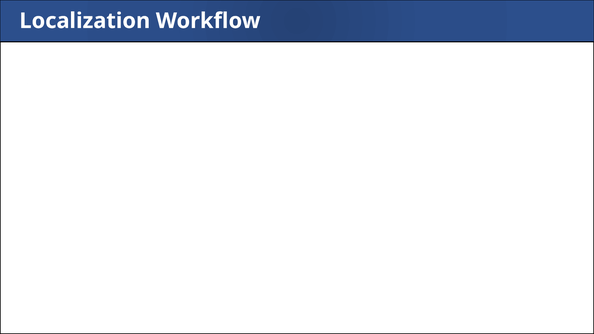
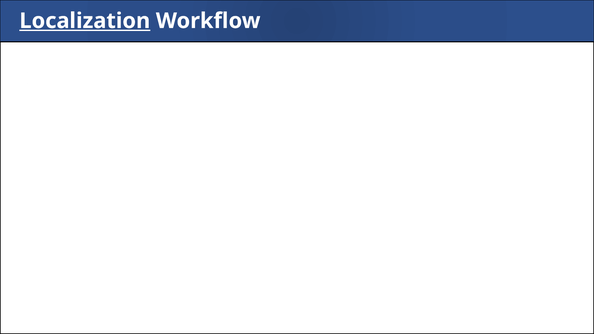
Localization underline: none -> present
